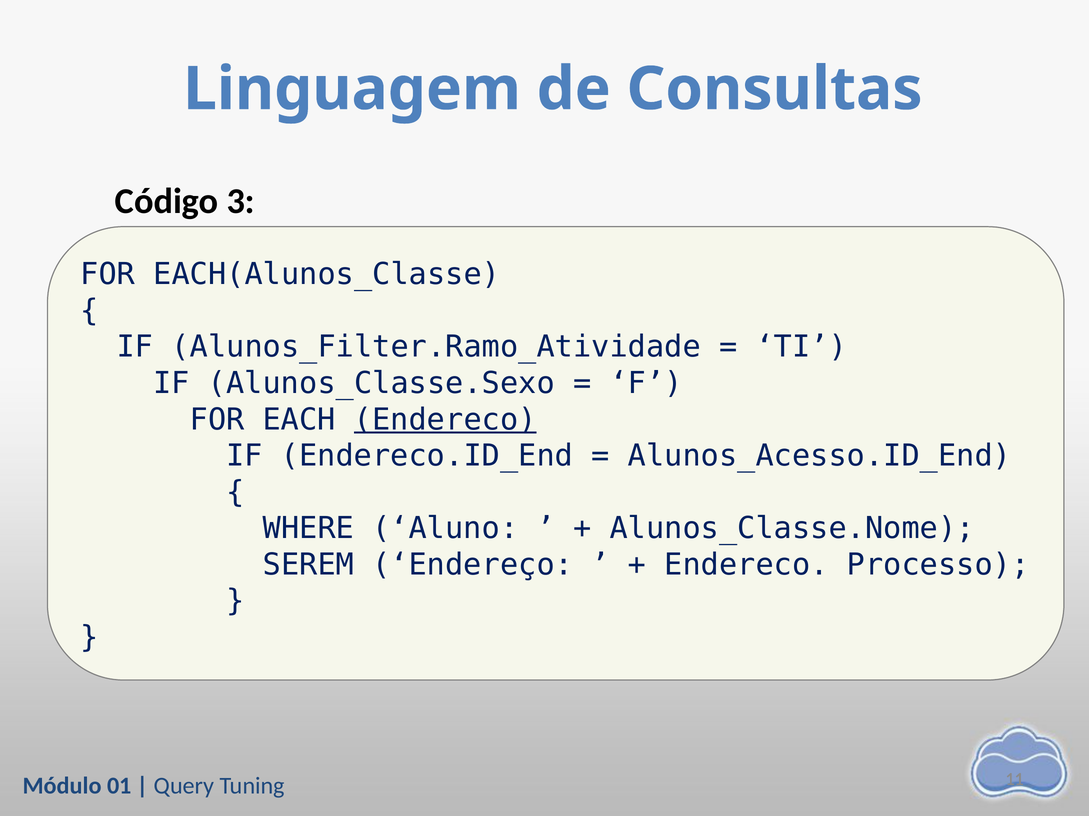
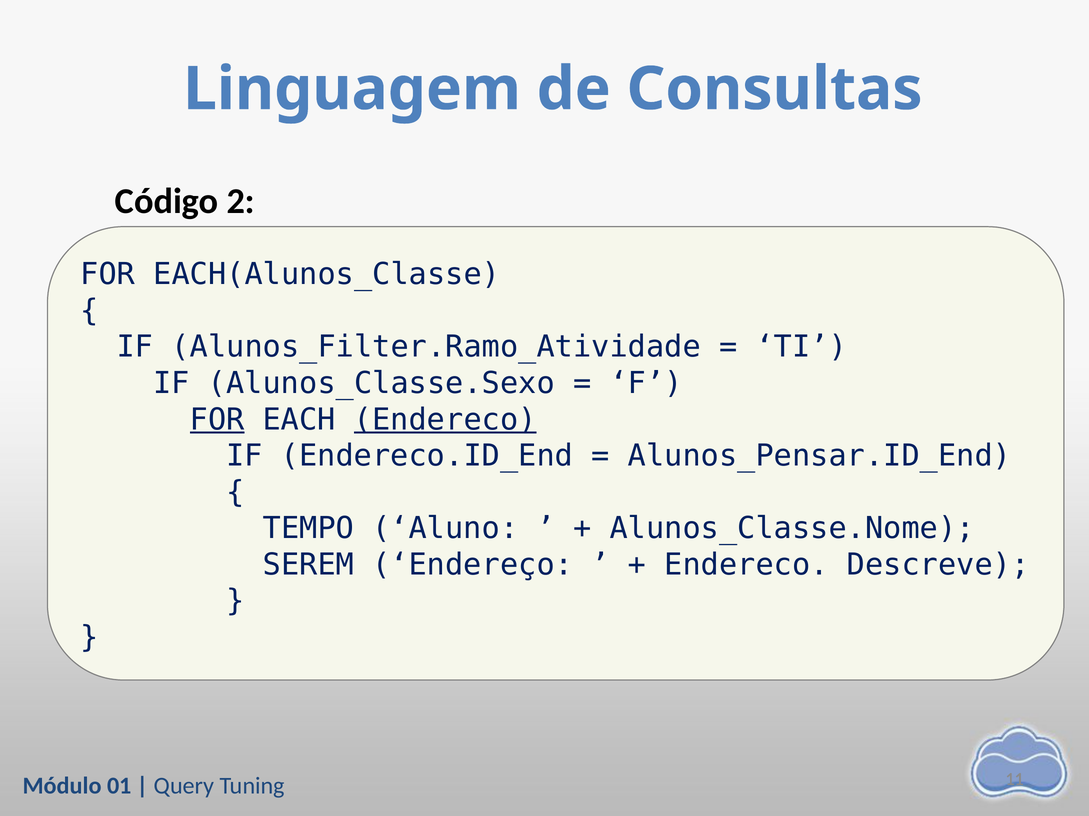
3: 3 -> 2
FOR at (217, 420) underline: none -> present
Alunos_Acesso.ID_End: Alunos_Acesso.ID_End -> Alunos_Pensar.ID_End
WHERE: WHERE -> TEMPO
Processo: Processo -> Descreve
